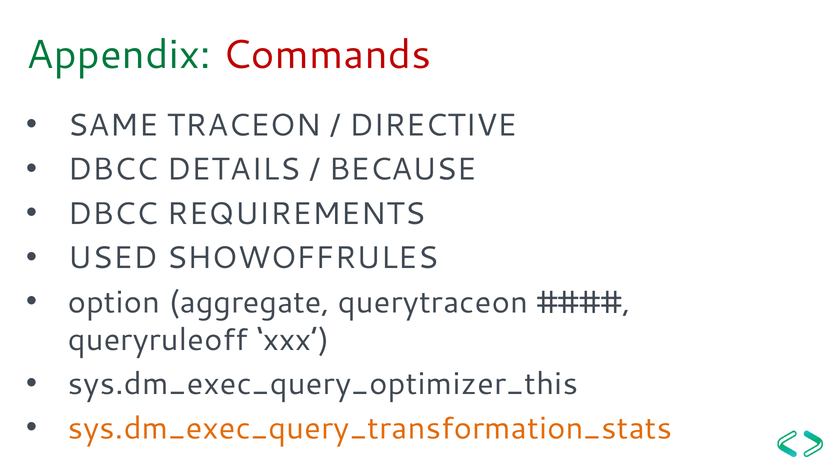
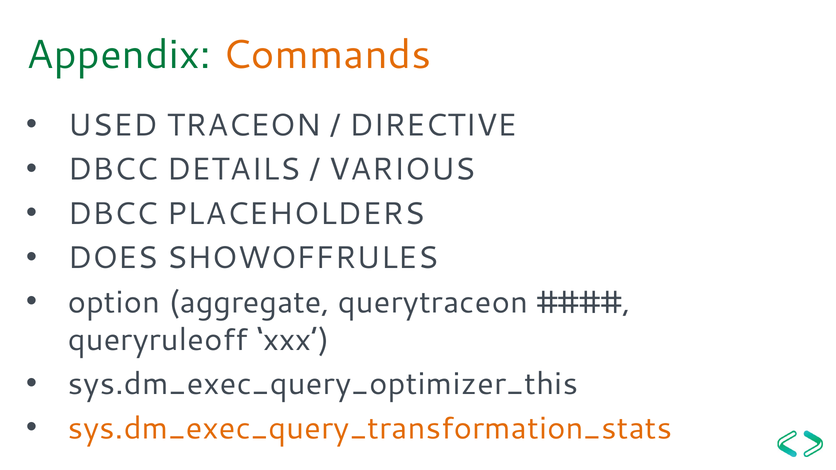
Commands colour: red -> orange
SAME: SAME -> USED
BECAUSE: BECAUSE -> VARIOUS
REQUIREMENTS: REQUIREMENTS -> PLACEHOLDERS
USED: USED -> DOES
